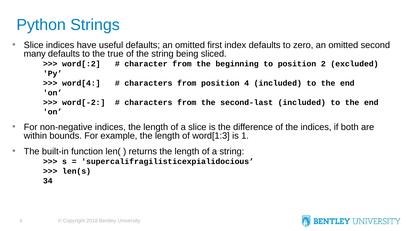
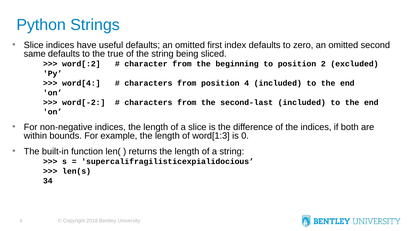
many: many -> same
1: 1 -> 0
